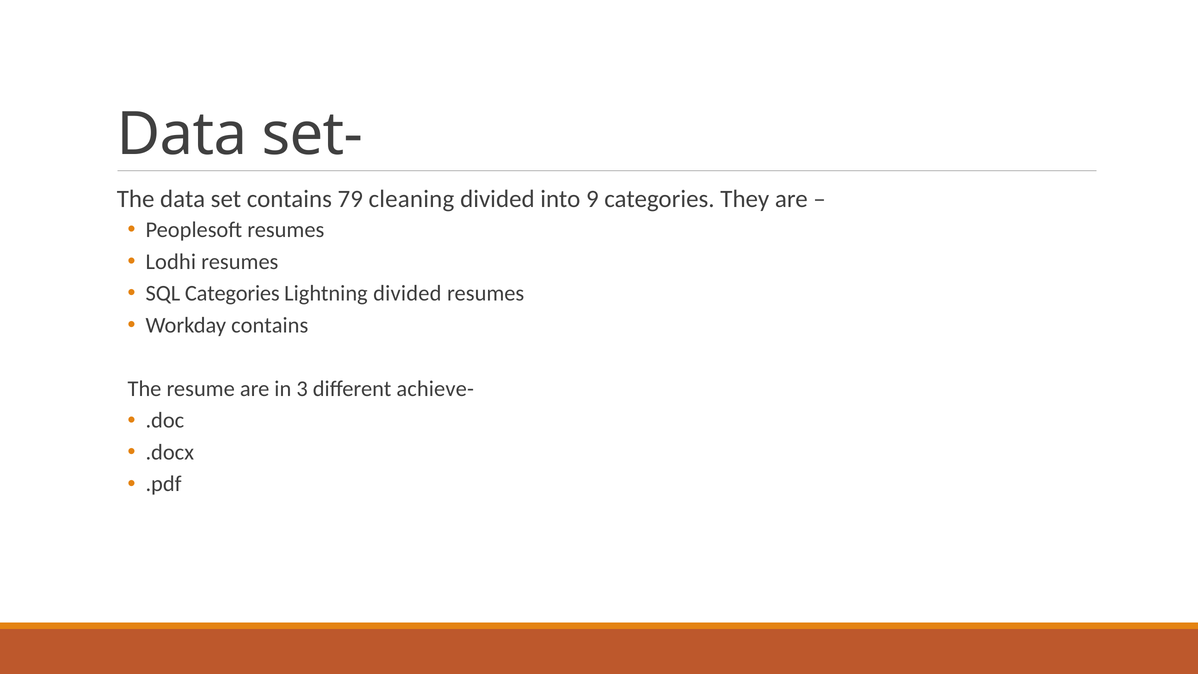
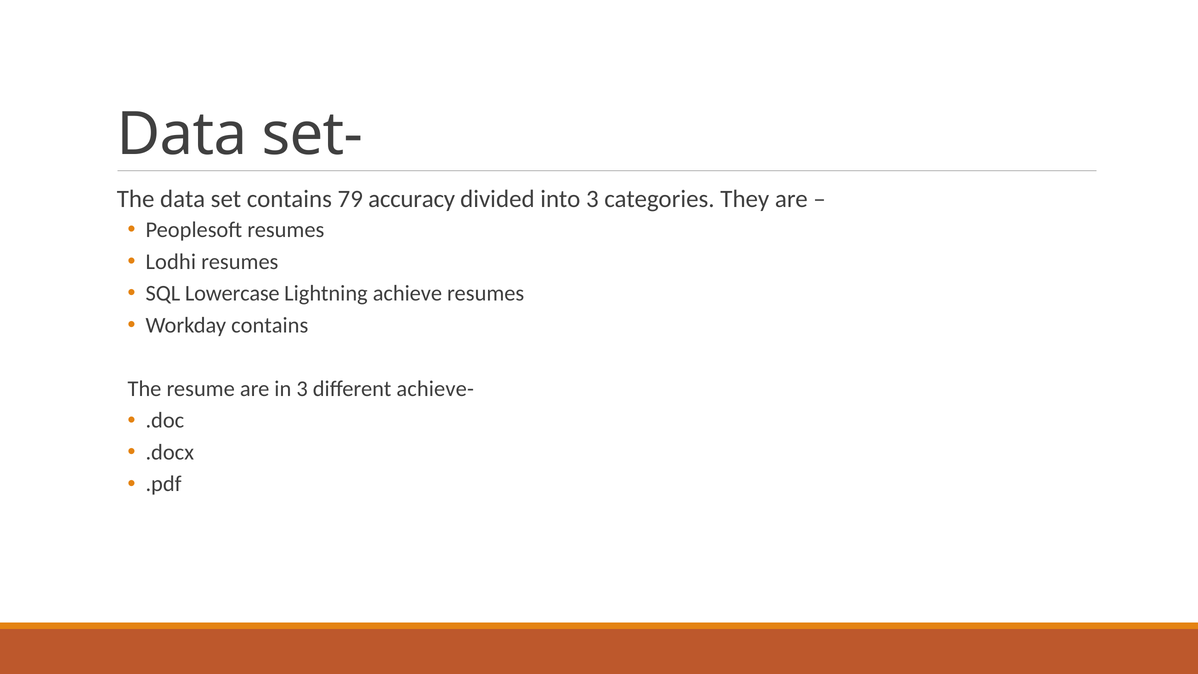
cleaning: cleaning -> accuracy
into 9: 9 -> 3
SQL Categories: Categories -> Lowercase
Lightning divided: divided -> achieve
